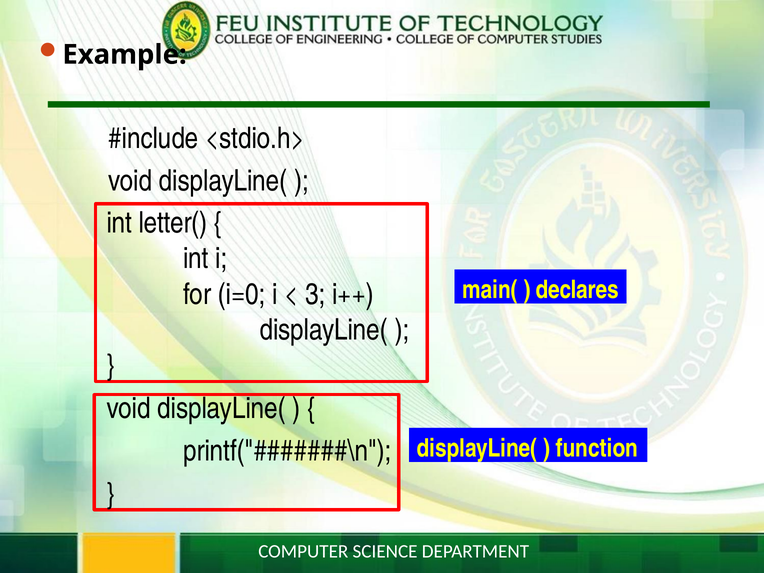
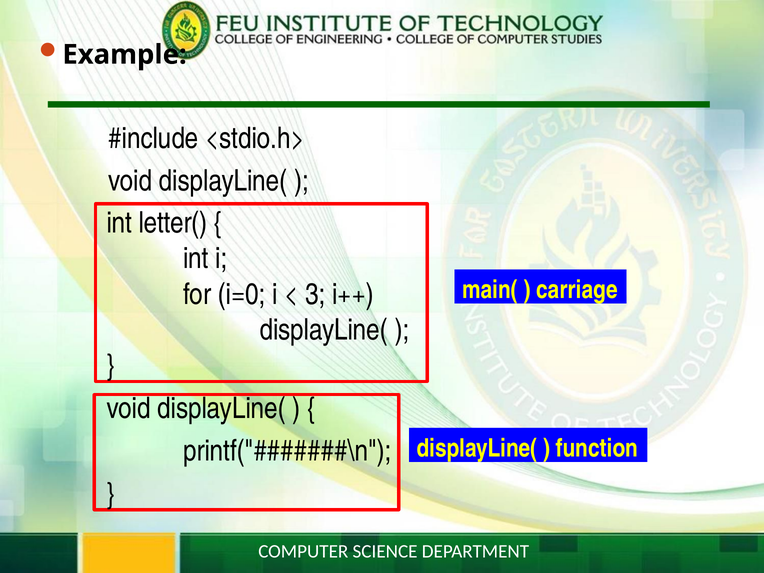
declares: declares -> carriage
